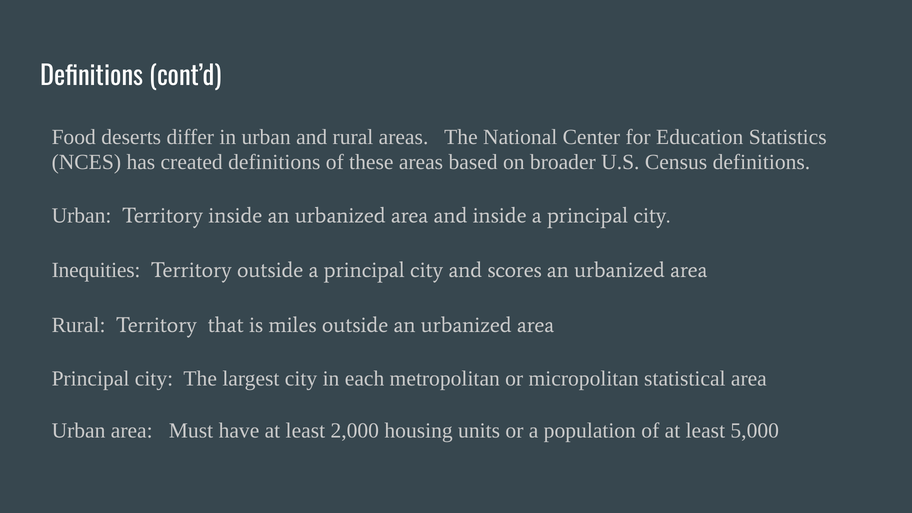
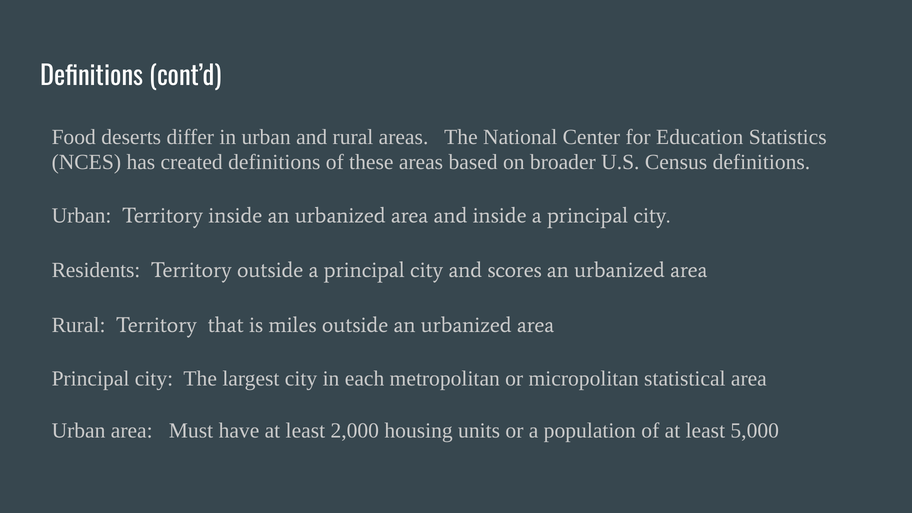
Inequities: Inequities -> Residents
